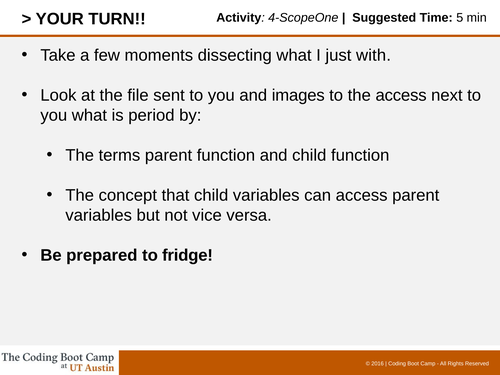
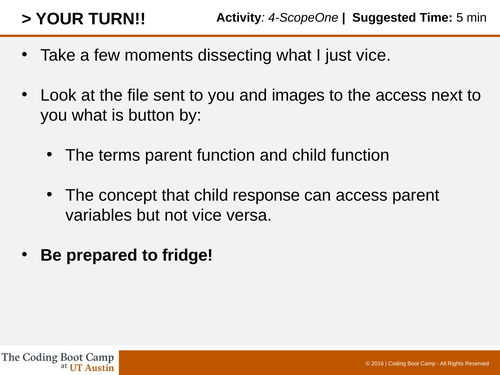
just with: with -> vice
period: period -> button
child variables: variables -> response
